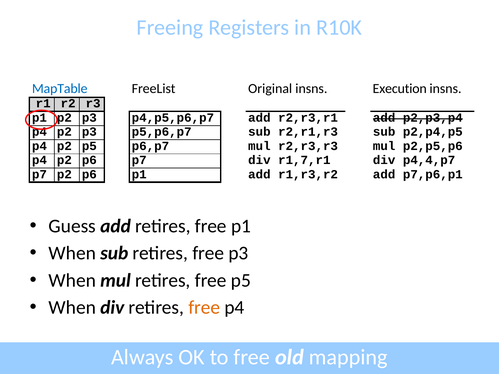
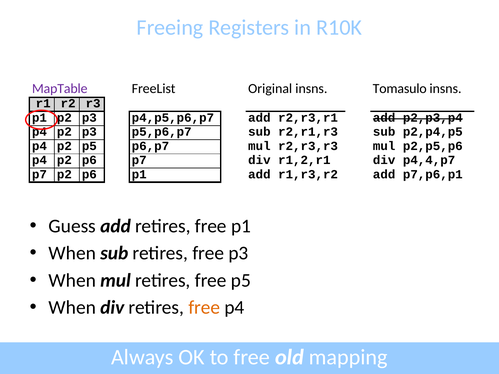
MapTable colour: blue -> purple
Execution: Execution -> Tomasulo
r1,7,r1: r1,7,r1 -> r1,2,r1
